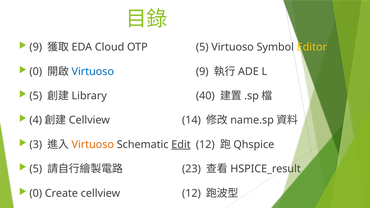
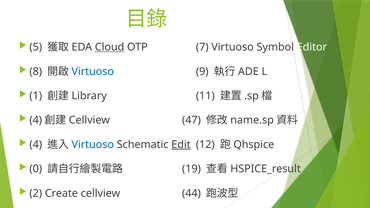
9 at (36, 47): 9 -> 5
Cloud underline: none -> present
OTP 5: 5 -> 7
Editor colour: yellow -> white
0 at (36, 72): 0 -> 8
5 at (36, 96): 5 -> 1
40: 40 -> 11
14: 14 -> 47
3 at (36, 145): 3 -> 4
Virtuoso at (93, 145) colour: orange -> blue
5 at (36, 169): 5 -> 0
23: 23 -> 19
0 at (36, 193): 0 -> 2
cellview 12: 12 -> 44
